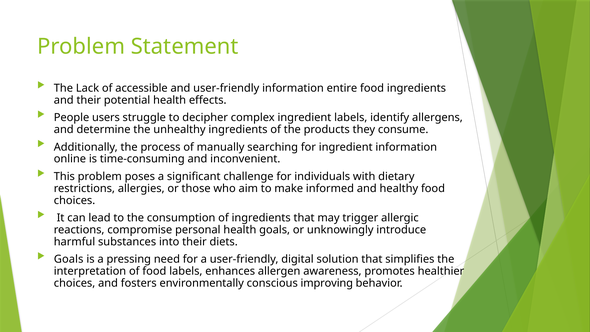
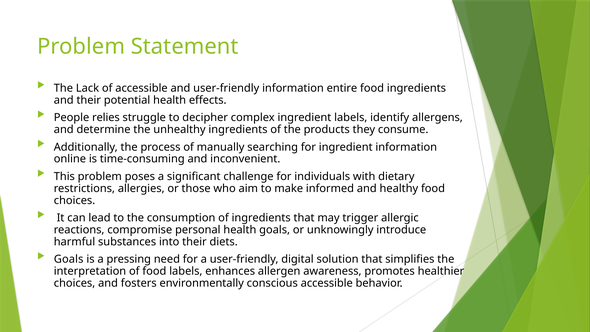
users: users -> relies
conscious improving: improving -> accessible
